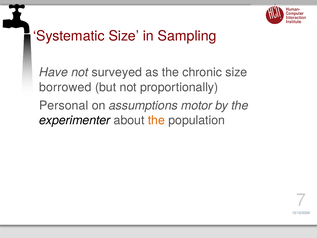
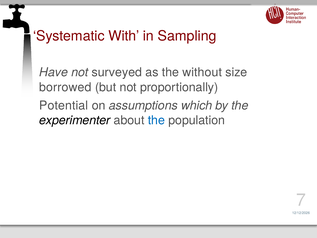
Systematic Size: Size -> With
chronic: chronic -> without
Personal: Personal -> Potential
motor: motor -> which
the at (156, 120) colour: orange -> blue
